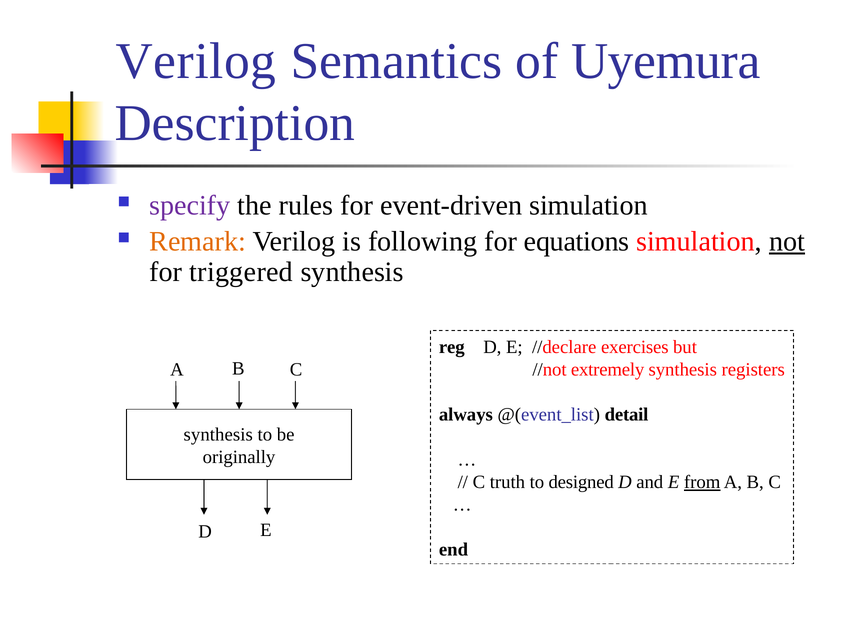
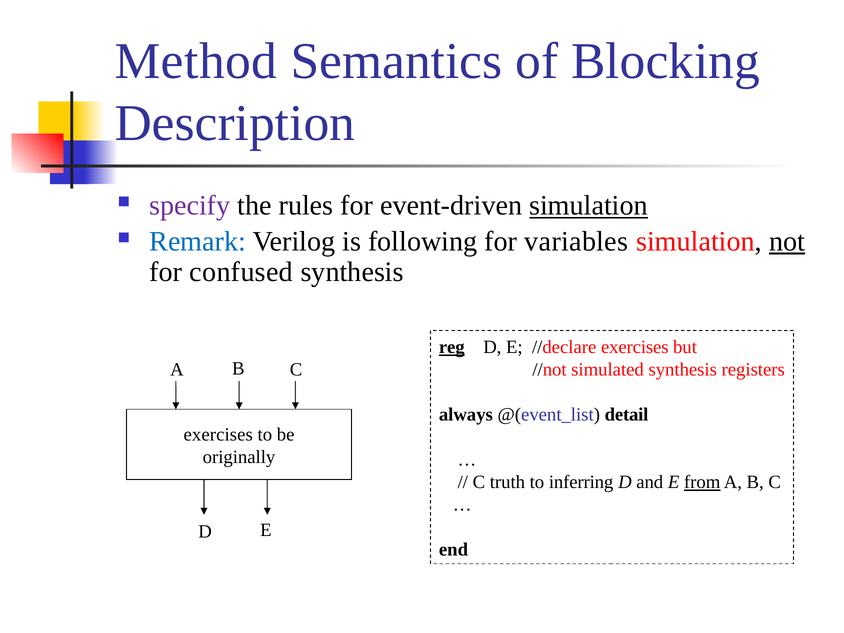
Verilog at (196, 61): Verilog -> Method
Uyemura: Uyemura -> Blocking
simulation at (589, 205) underline: none -> present
Remark colour: orange -> blue
equations: equations -> variables
triggered: triggered -> confused
reg underline: none -> present
extremely: extremely -> simulated
synthesis at (218, 434): synthesis -> exercises
designed: designed -> inferring
